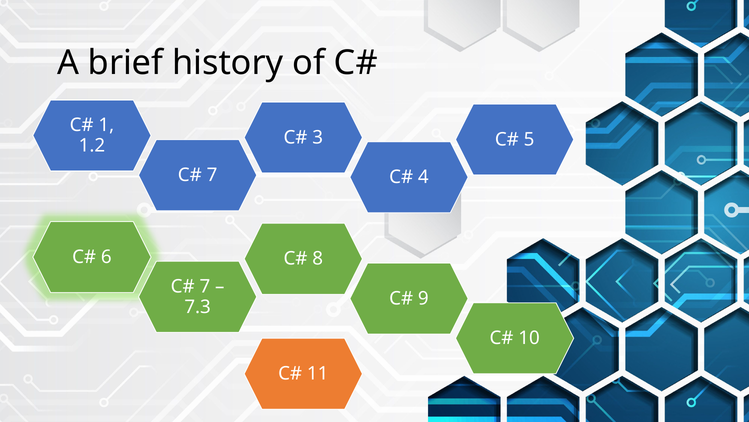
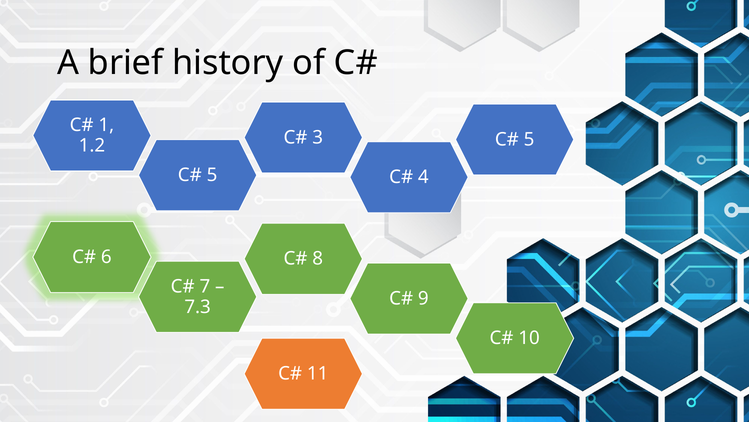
7 at (212, 175): 7 -> 5
